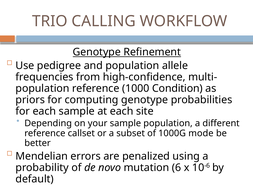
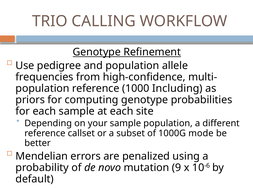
Condition: Condition -> Including
6: 6 -> 9
